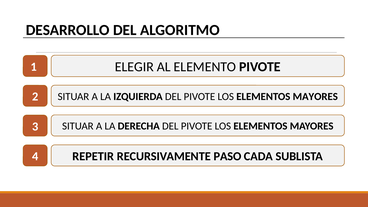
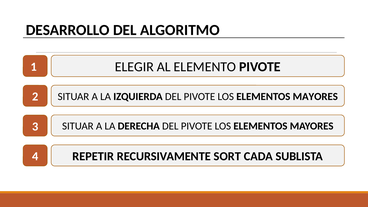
PASO: PASO -> SORT
